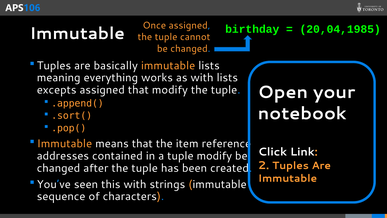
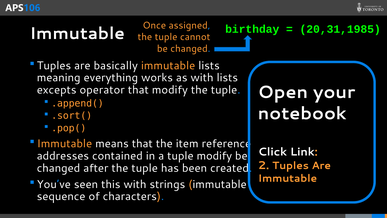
20,04,1985: 20,04,1985 -> 20,31,1985
excepts assigned: assigned -> operator
